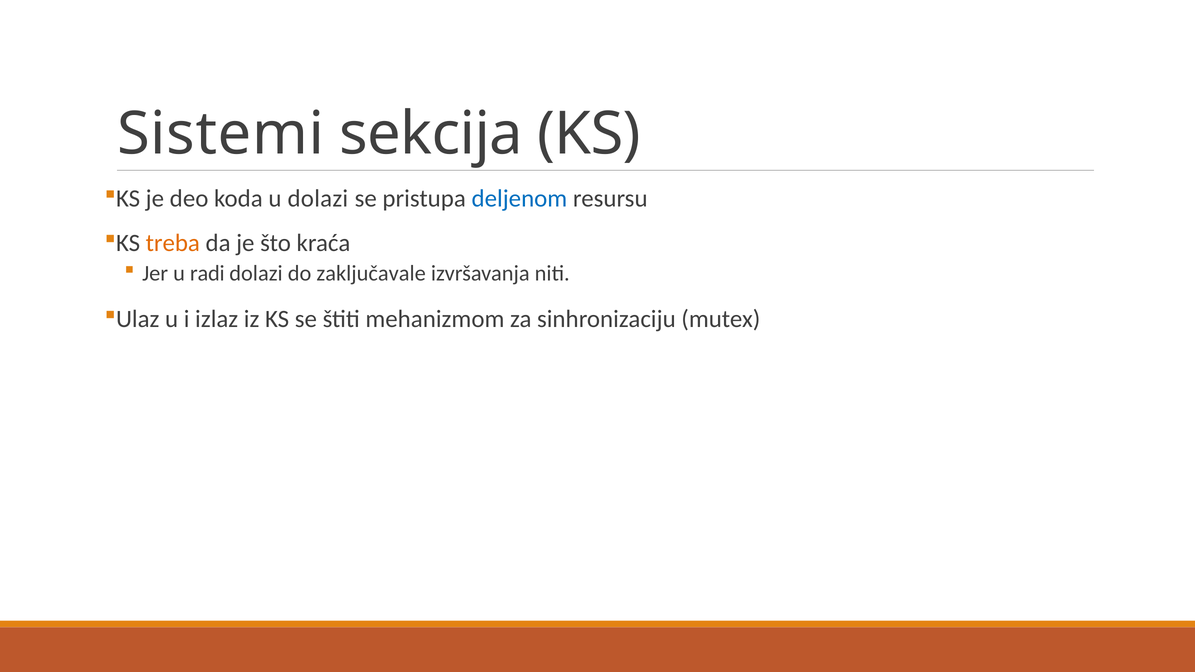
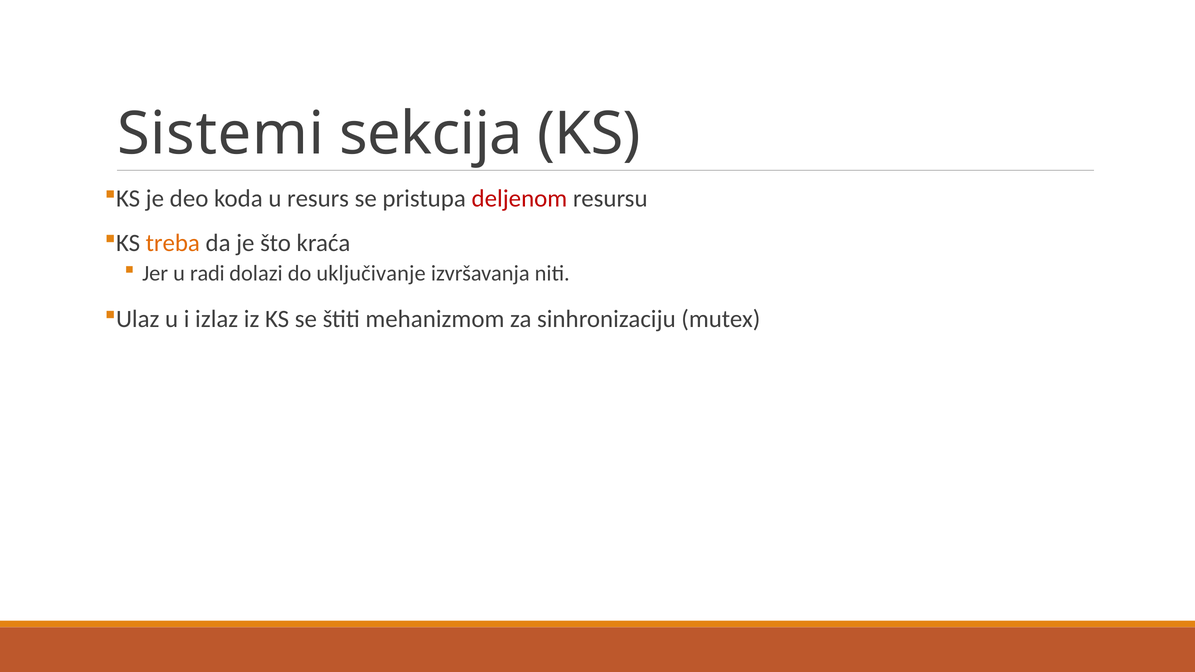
u dolazi: dolazi -> resurs
deljenom colour: blue -> red
zaključavale: zaključavale -> uključivanje
